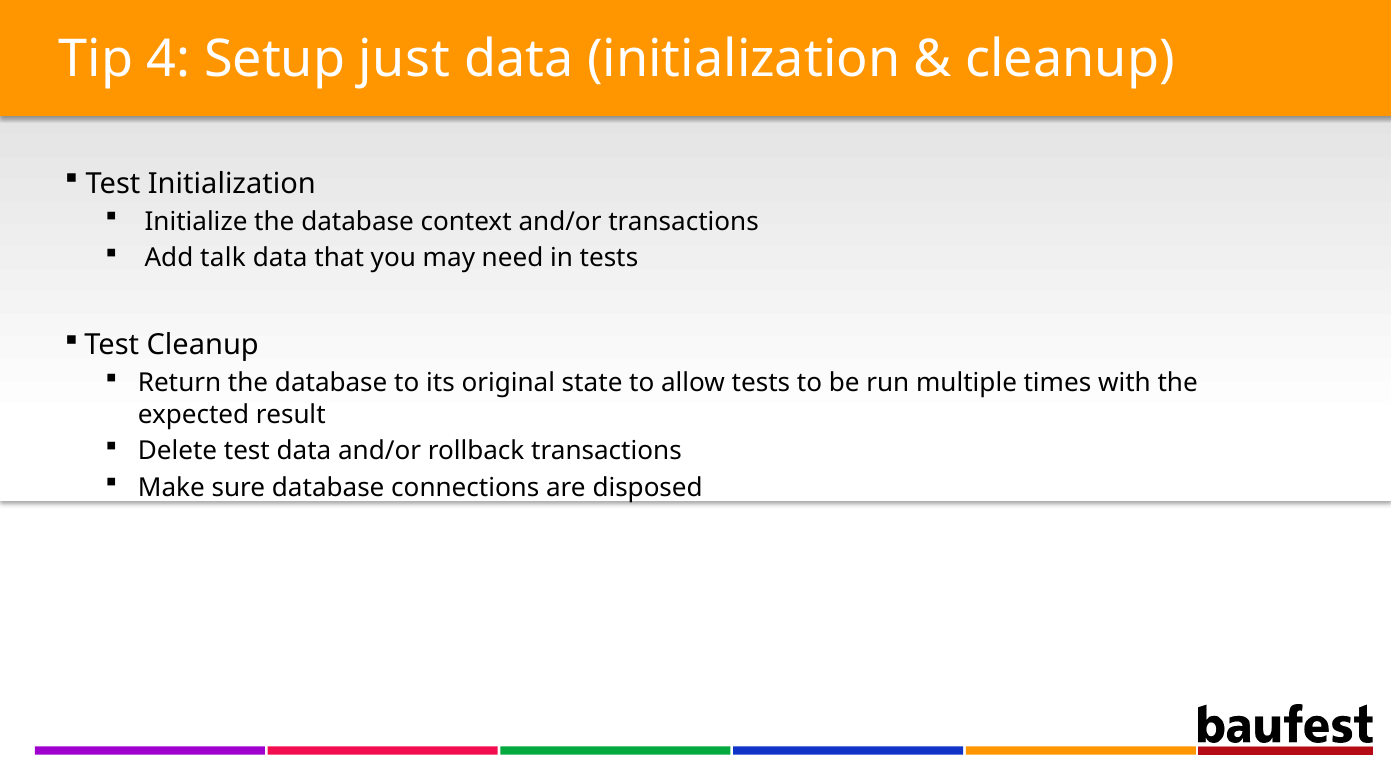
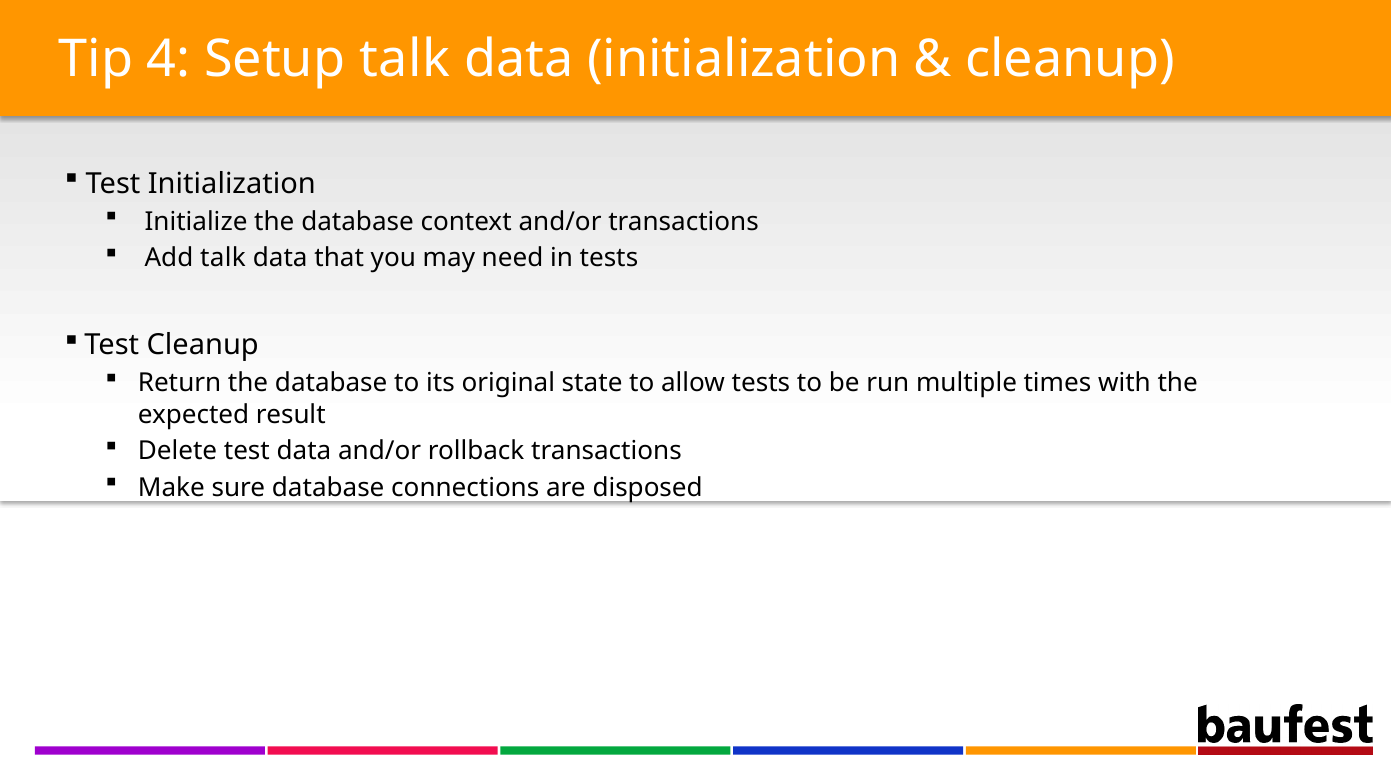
Setup just: just -> talk
